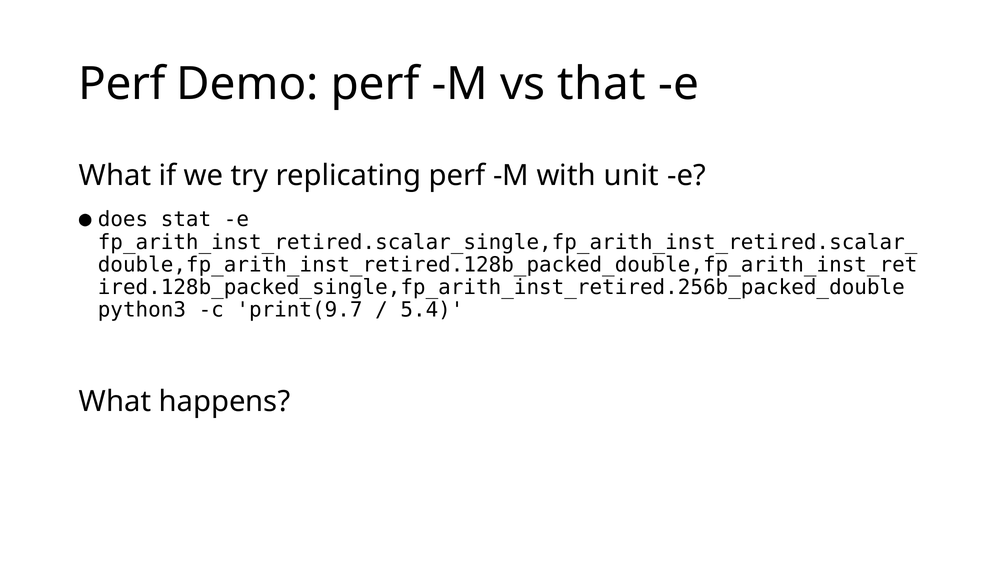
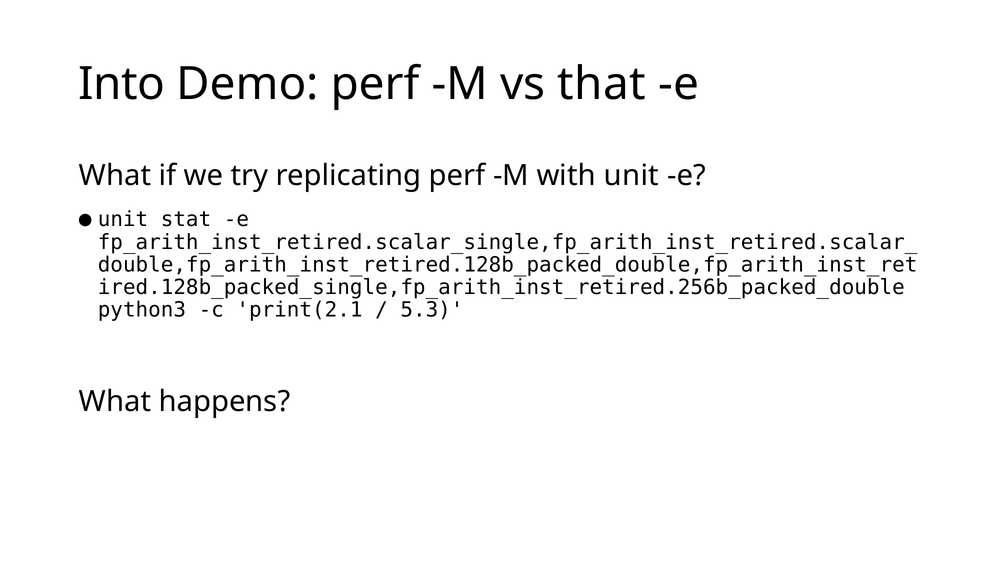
Perf at (122, 84): Perf -> Into
does at (123, 220): does -> unit
print(9.7: print(9.7 -> print(2.1
5.4: 5.4 -> 5.3
